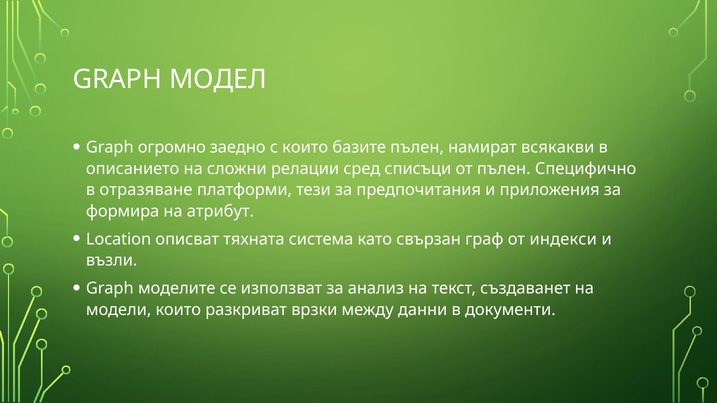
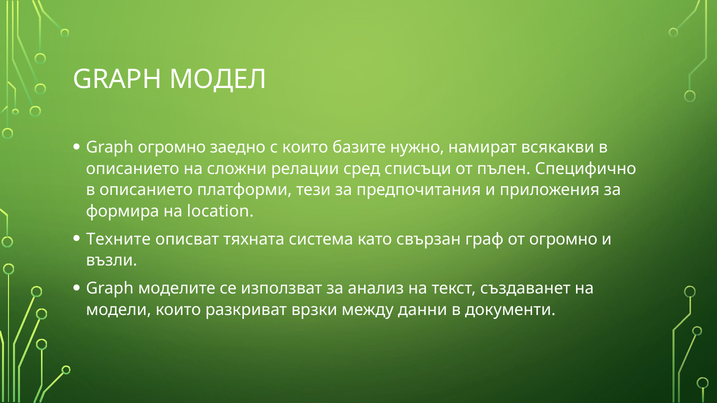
базите пълен: пълен -> нужно
отразяване at (146, 190): отразяване -> описанието
атрибут: атрибут -> location
Location: Location -> Техните
от индекси: индекси -> огромно
